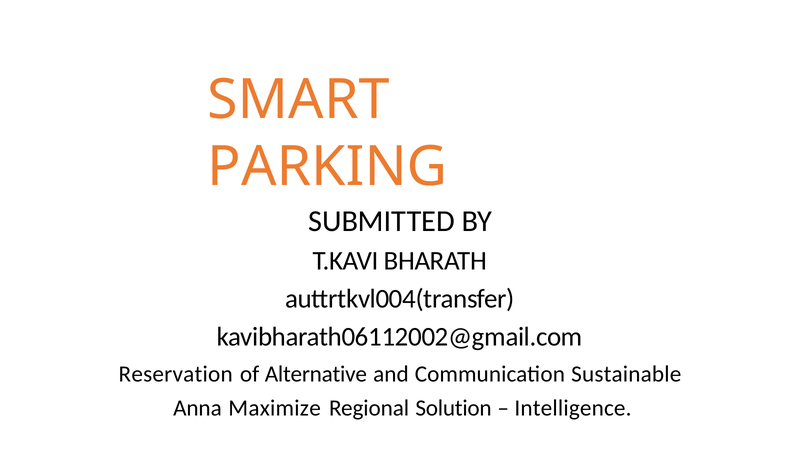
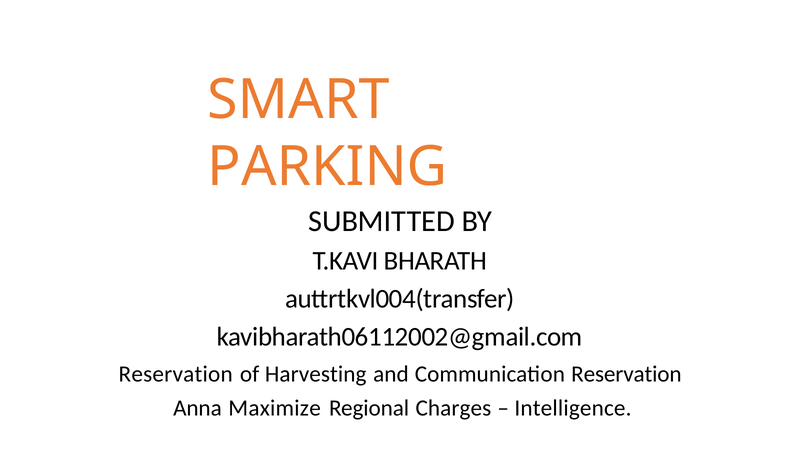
Alternative: Alternative -> Harvesting
Communication Sustainable: Sustainable -> Reservation
Solution: Solution -> Charges
